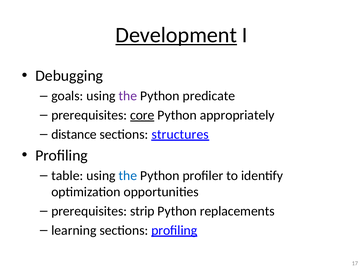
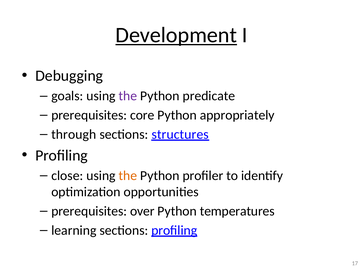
core underline: present -> none
distance: distance -> through
table: table -> close
the at (128, 176) colour: blue -> orange
strip: strip -> over
replacements: replacements -> temperatures
